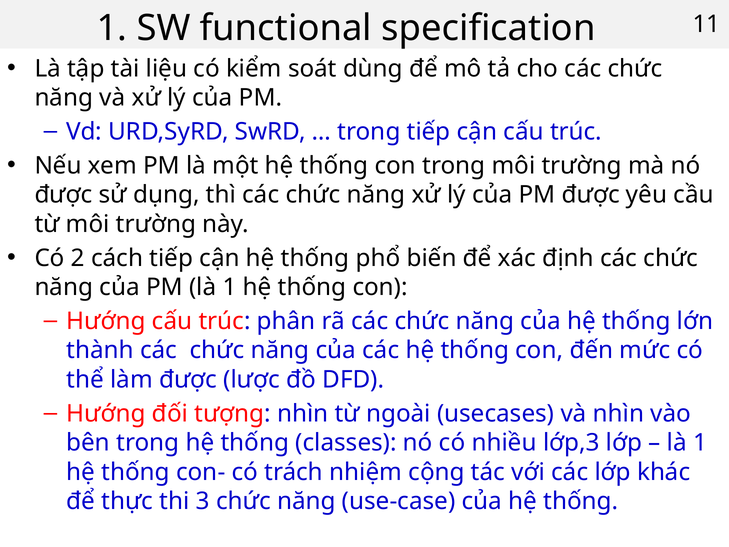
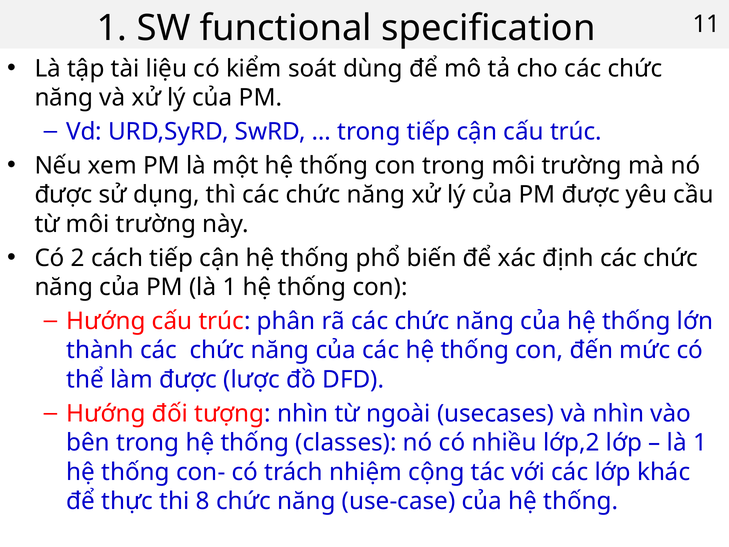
lớp,3: lớp,3 -> lớp,2
3: 3 -> 8
